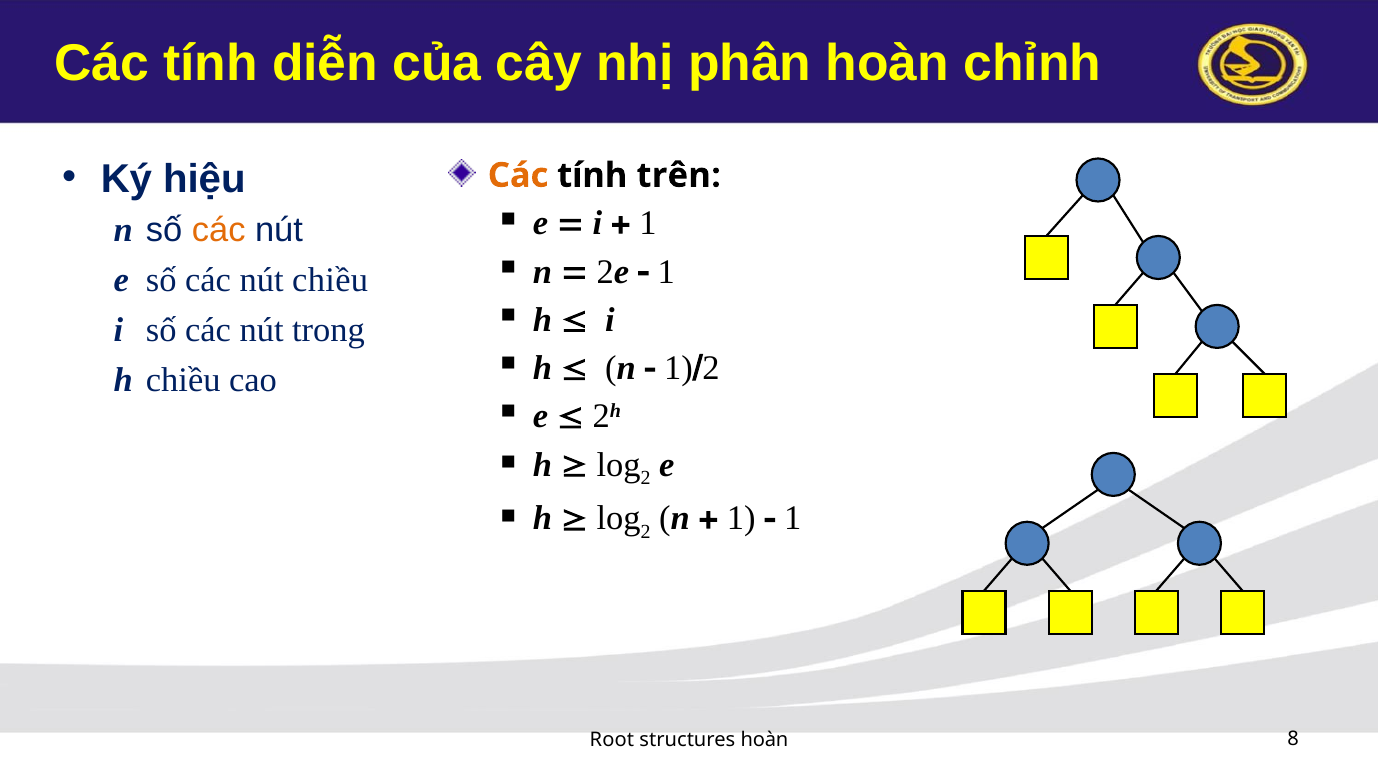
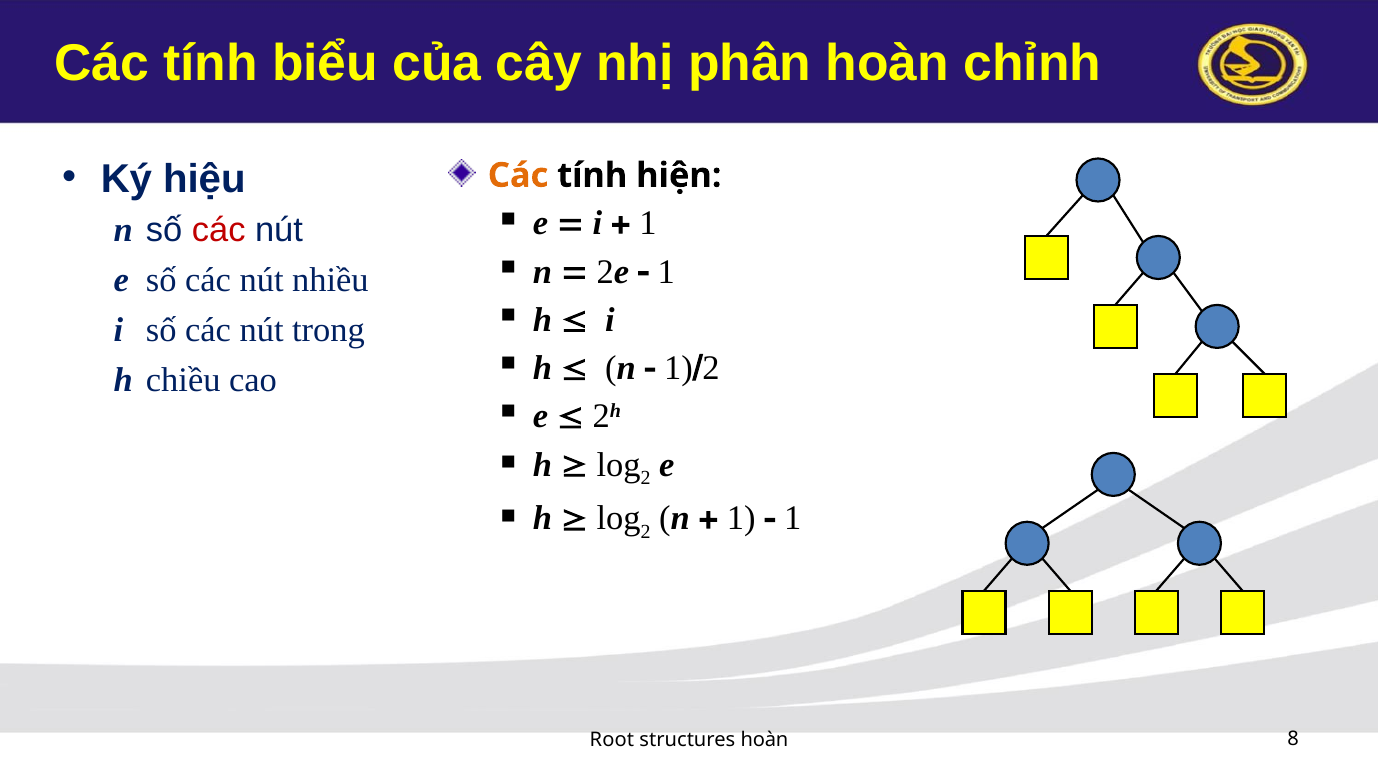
diễn: diễn -> biểu
trên: trên -> hiện
các at (219, 230) colour: orange -> red
nút chiều: chiều -> nhiều
